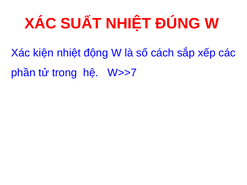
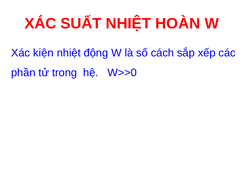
ĐÚNG: ĐÚNG -> HOÀN
W>>7: W>>7 -> W>>0
